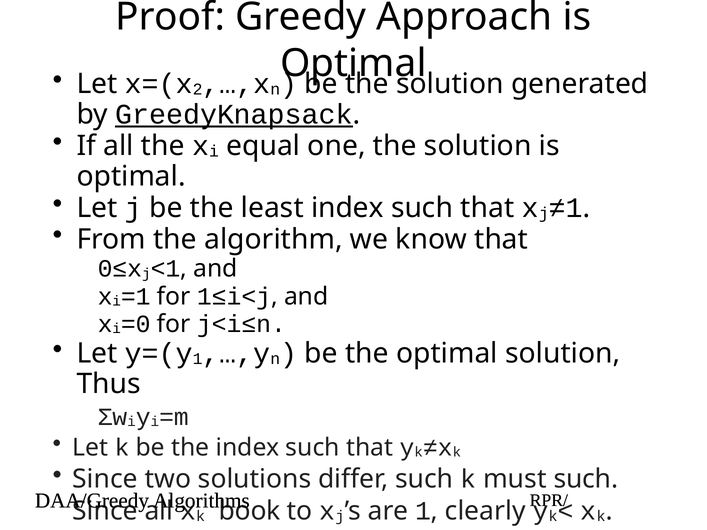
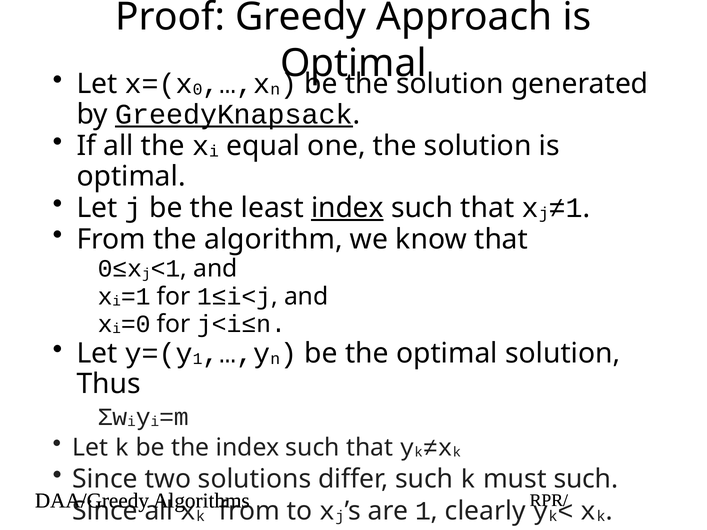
2: 2 -> 0
index at (347, 208) underline: none -> present
k book: book -> from
